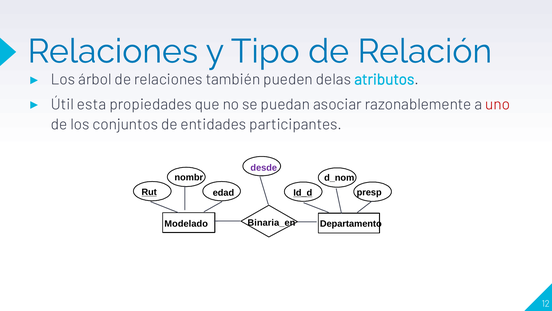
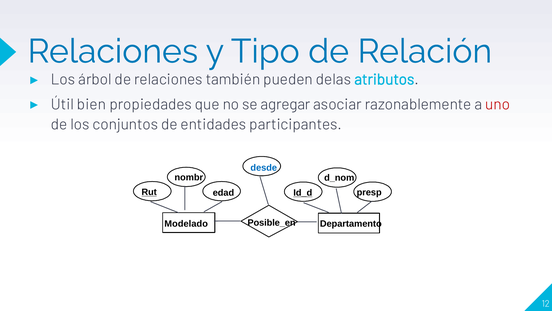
esta: esta -> bien
puedan: puedan -> agregar
desde colour: purple -> blue
Binaria_en: Binaria_en -> Posible_en
